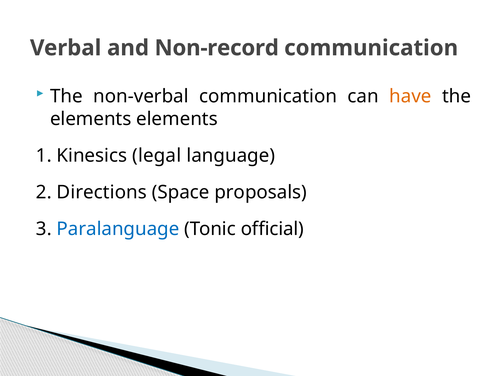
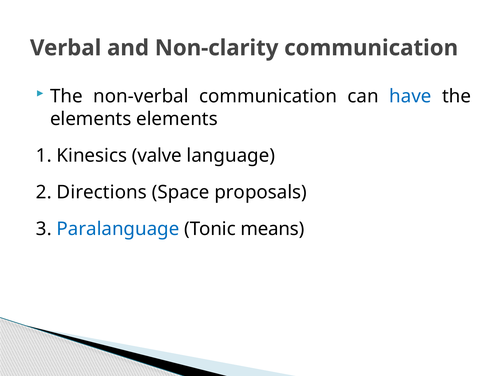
Non-record: Non-record -> Non-clarity
have colour: orange -> blue
legal: legal -> valve
official: official -> means
